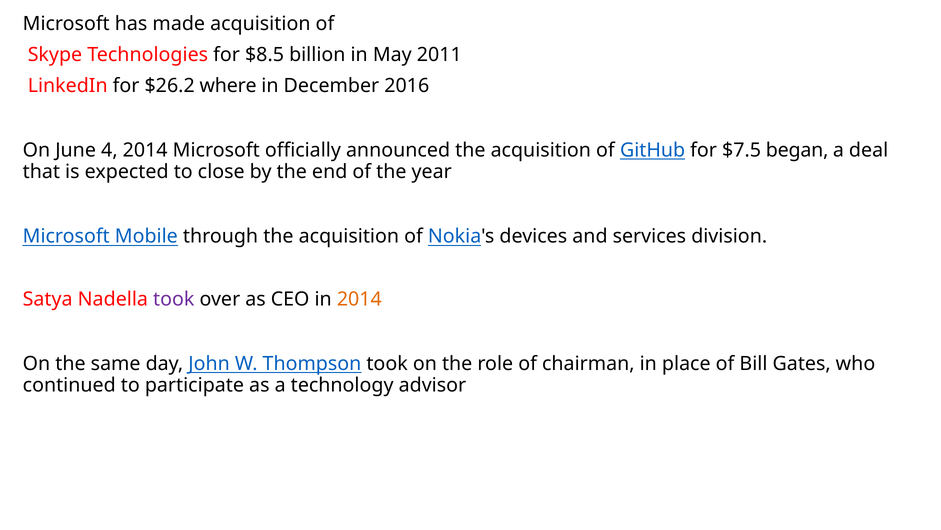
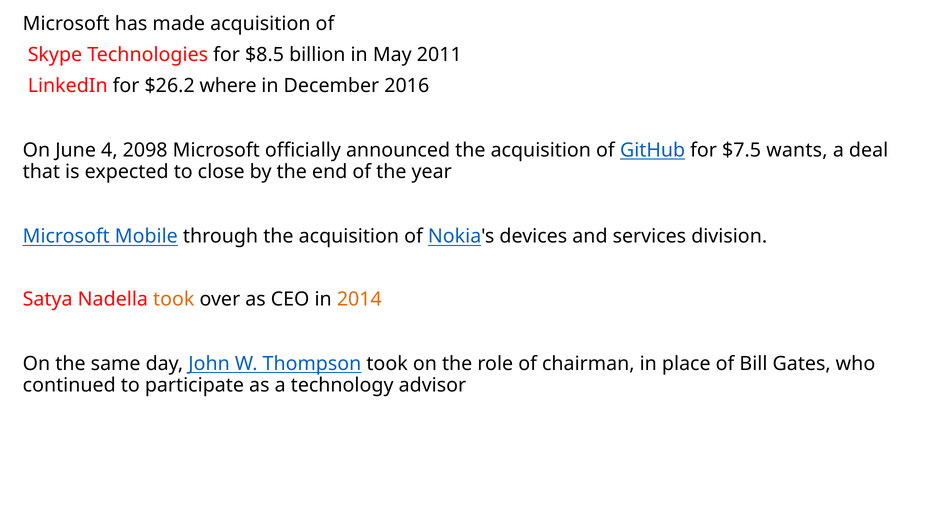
4 2014: 2014 -> 2098
began: began -> wants
took at (174, 299) colour: purple -> orange
